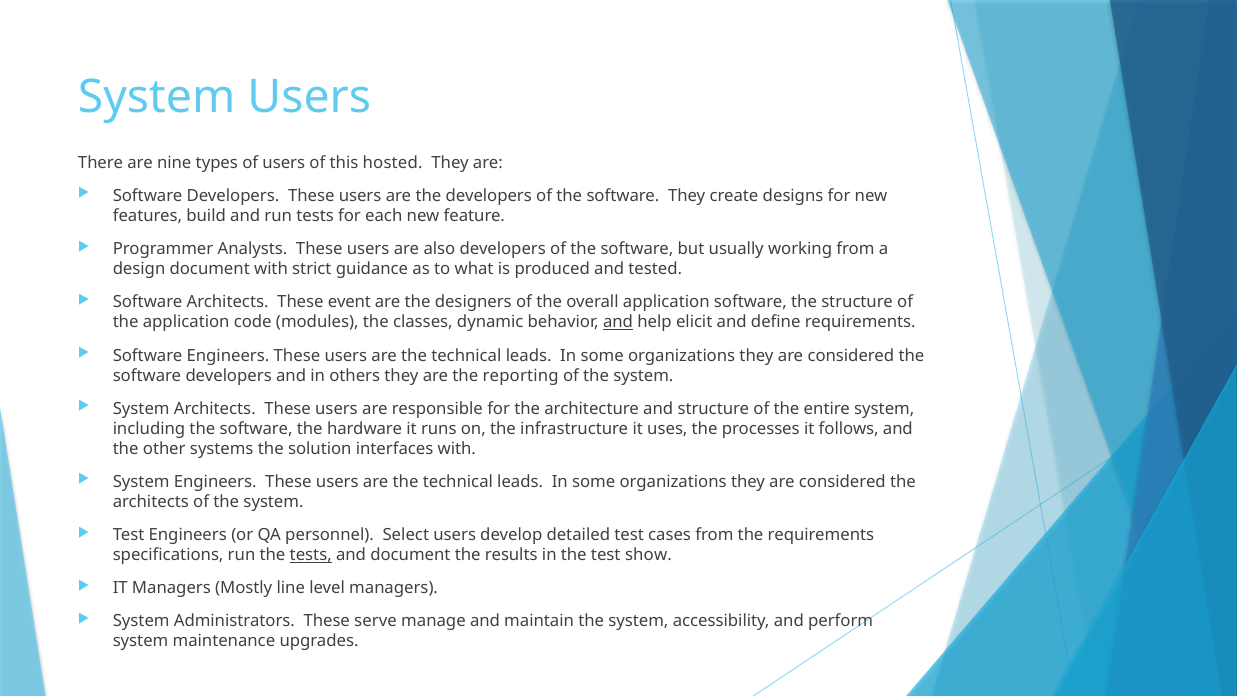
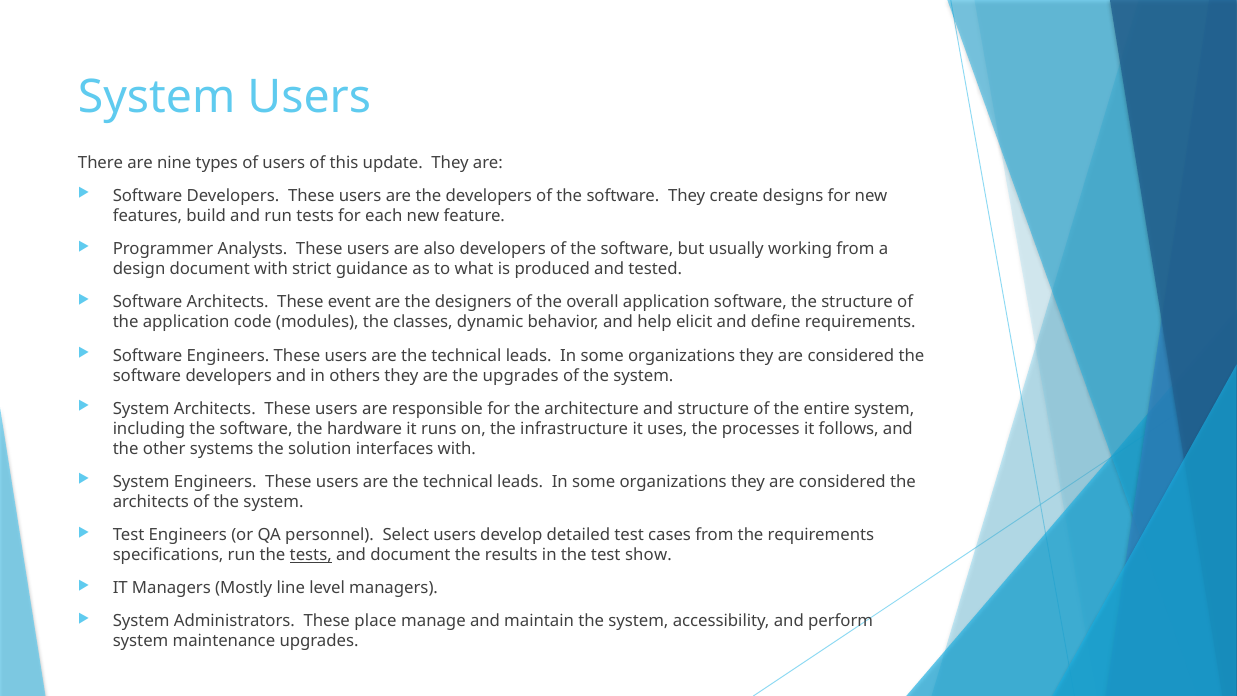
hosted: hosted -> update
and at (618, 322) underline: present -> none
the reporting: reporting -> upgrades
serve: serve -> place
